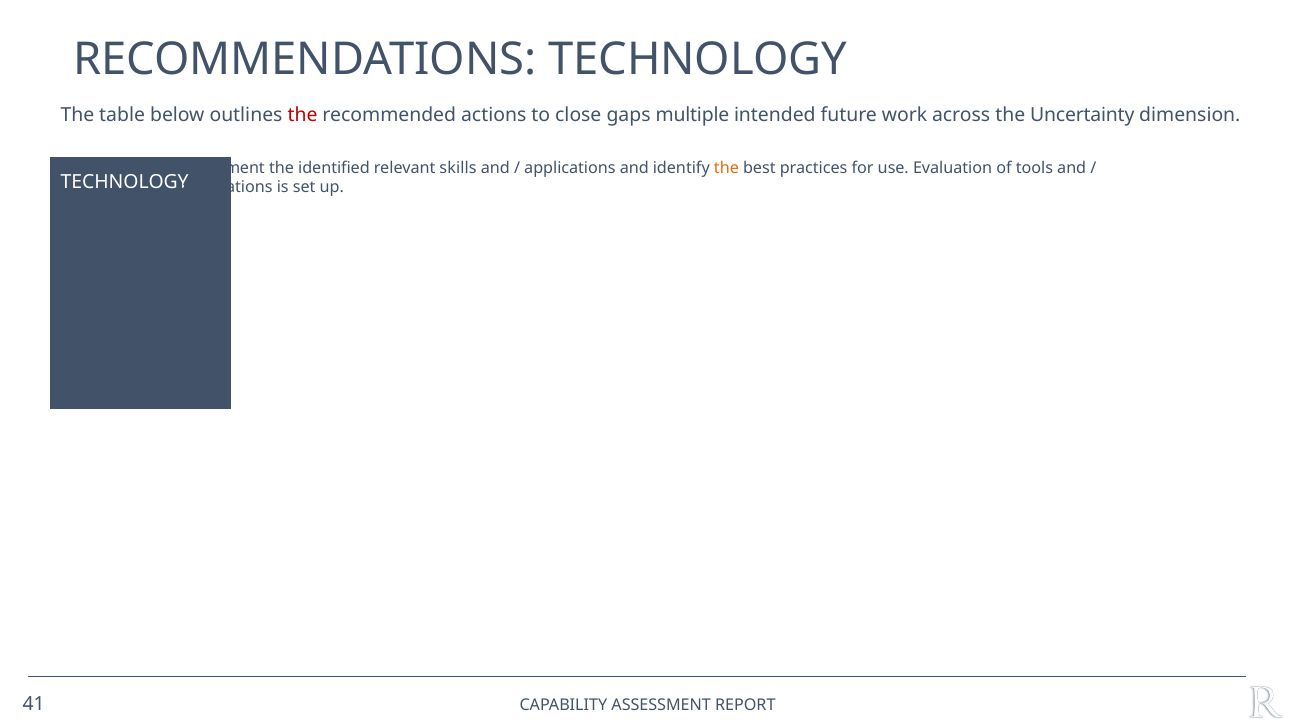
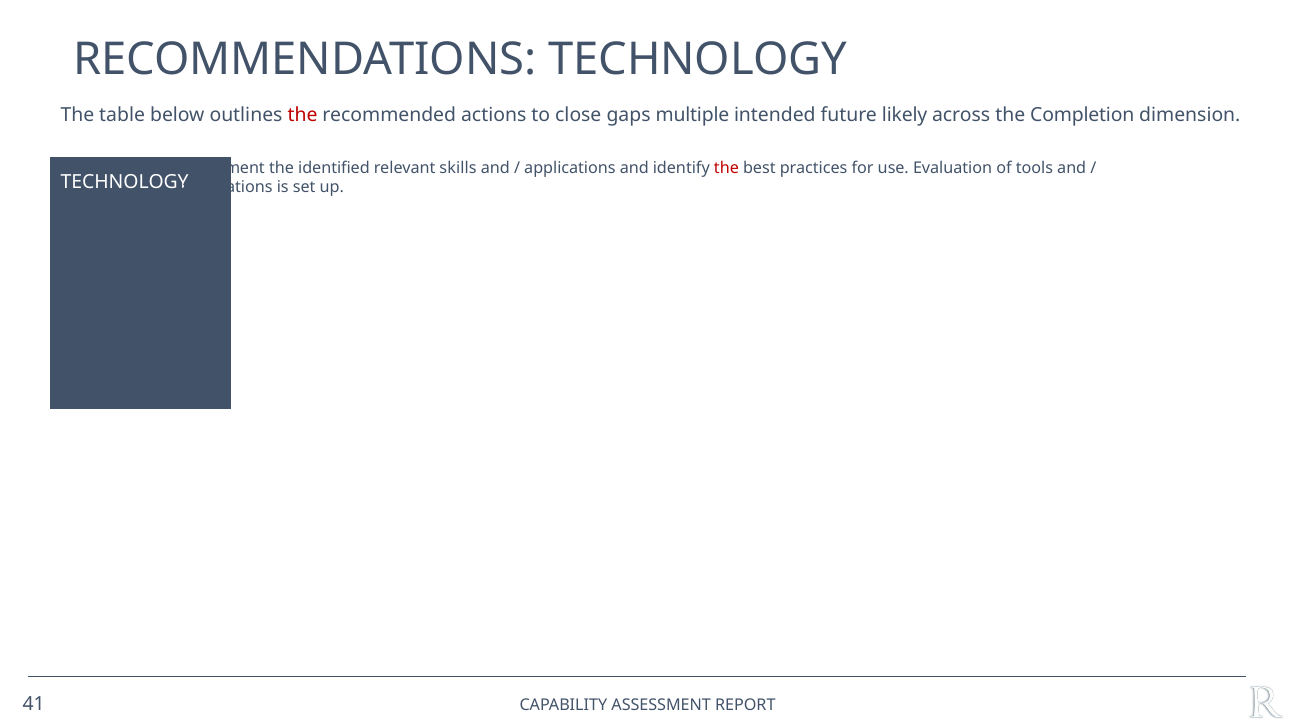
work: work -> likely
Uncertainty: Uncertainty -> Completion
the at (726, 168) colour: orange -> red
